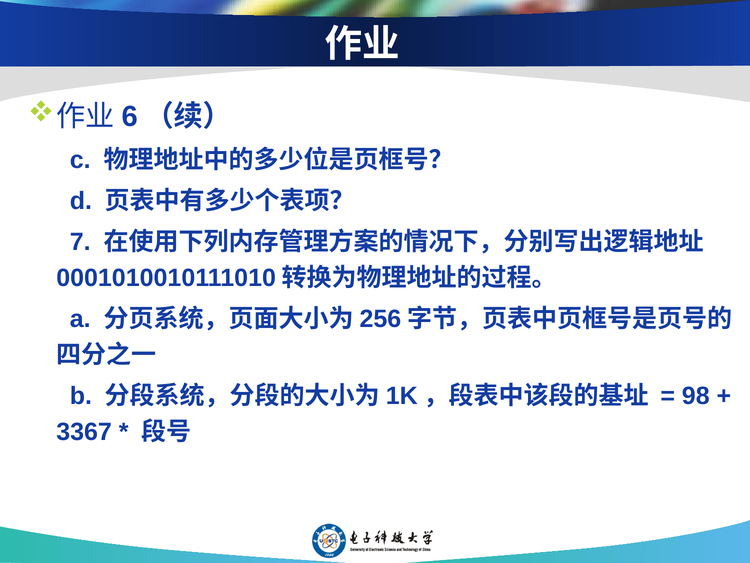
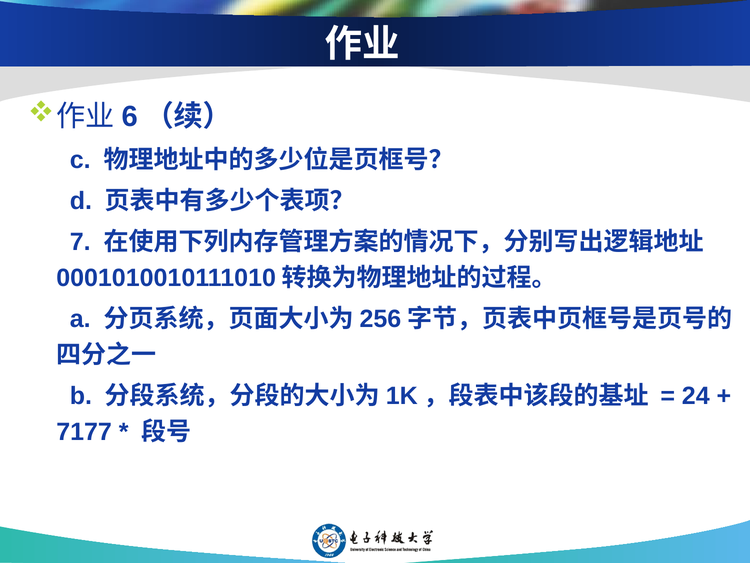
98: 98 -> 24
3367: 3367 -> 7177
